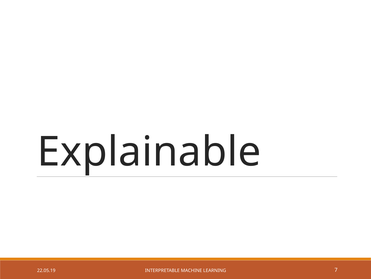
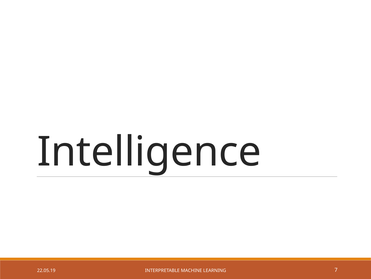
Explainable: Explainable -> Intelligence
